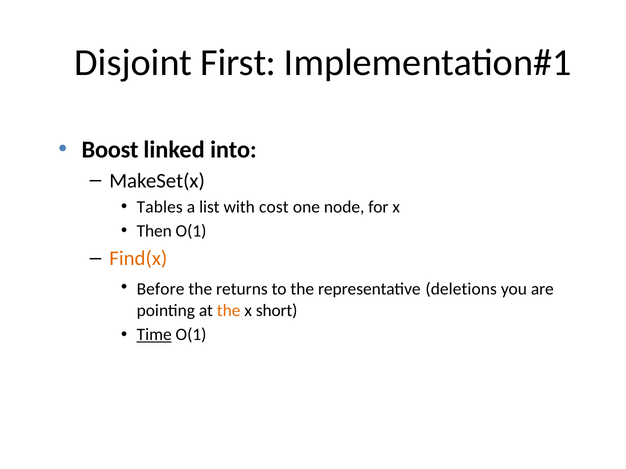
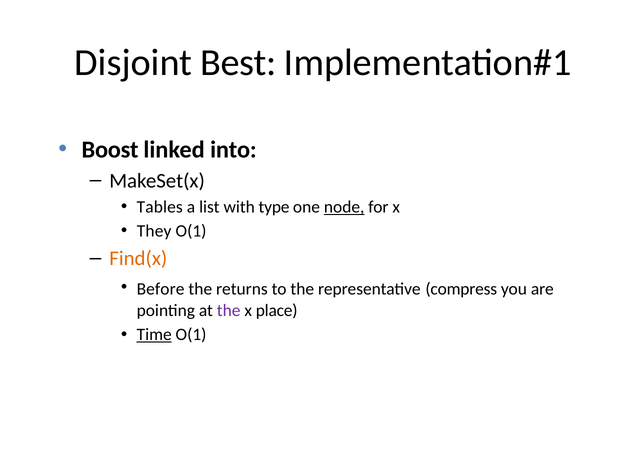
First: First -> Best
cost: cost -> type
node underline: none -> present
Then: Then -> They
deletions: deletions -> compress
the at (229, 311) colour: orange -> purple
short: short -> place
